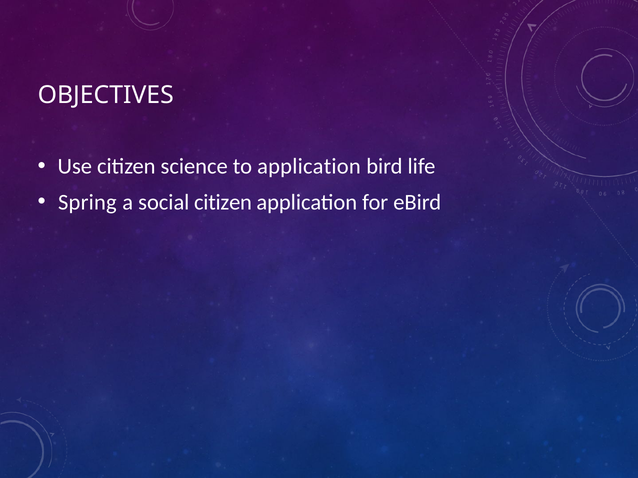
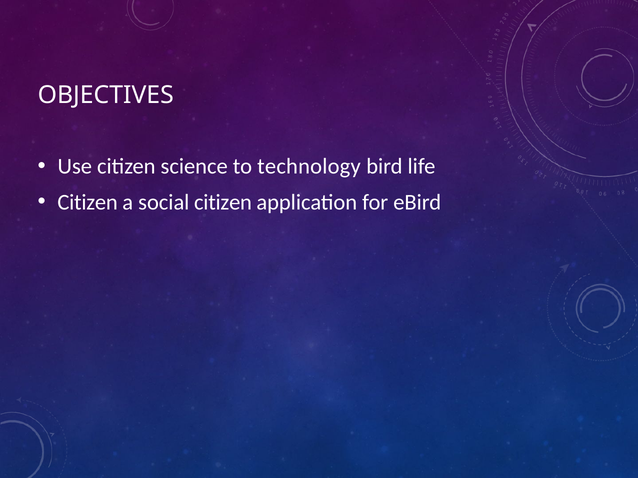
to application: application -> technology
Spring at (87, 202): Spring -> Citizen
